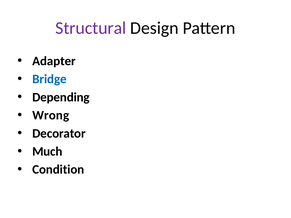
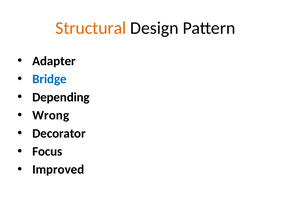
Structural colour: purple -> orange
Much: Much -> Focus
Condition: Condition -> Improved
